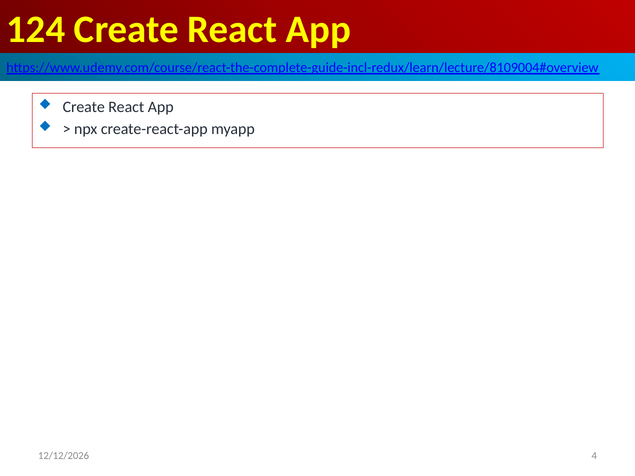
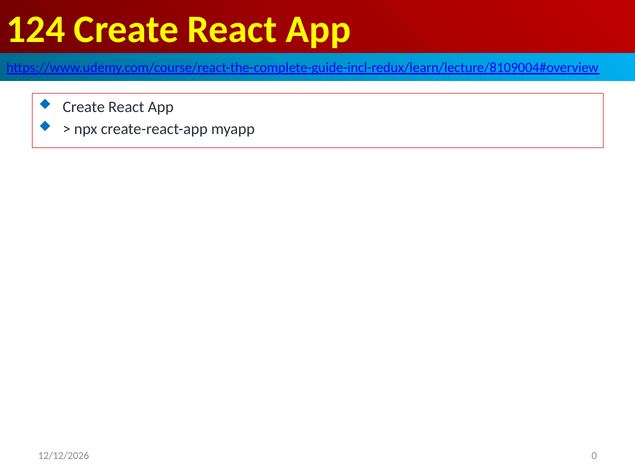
4: 4 -> 0
